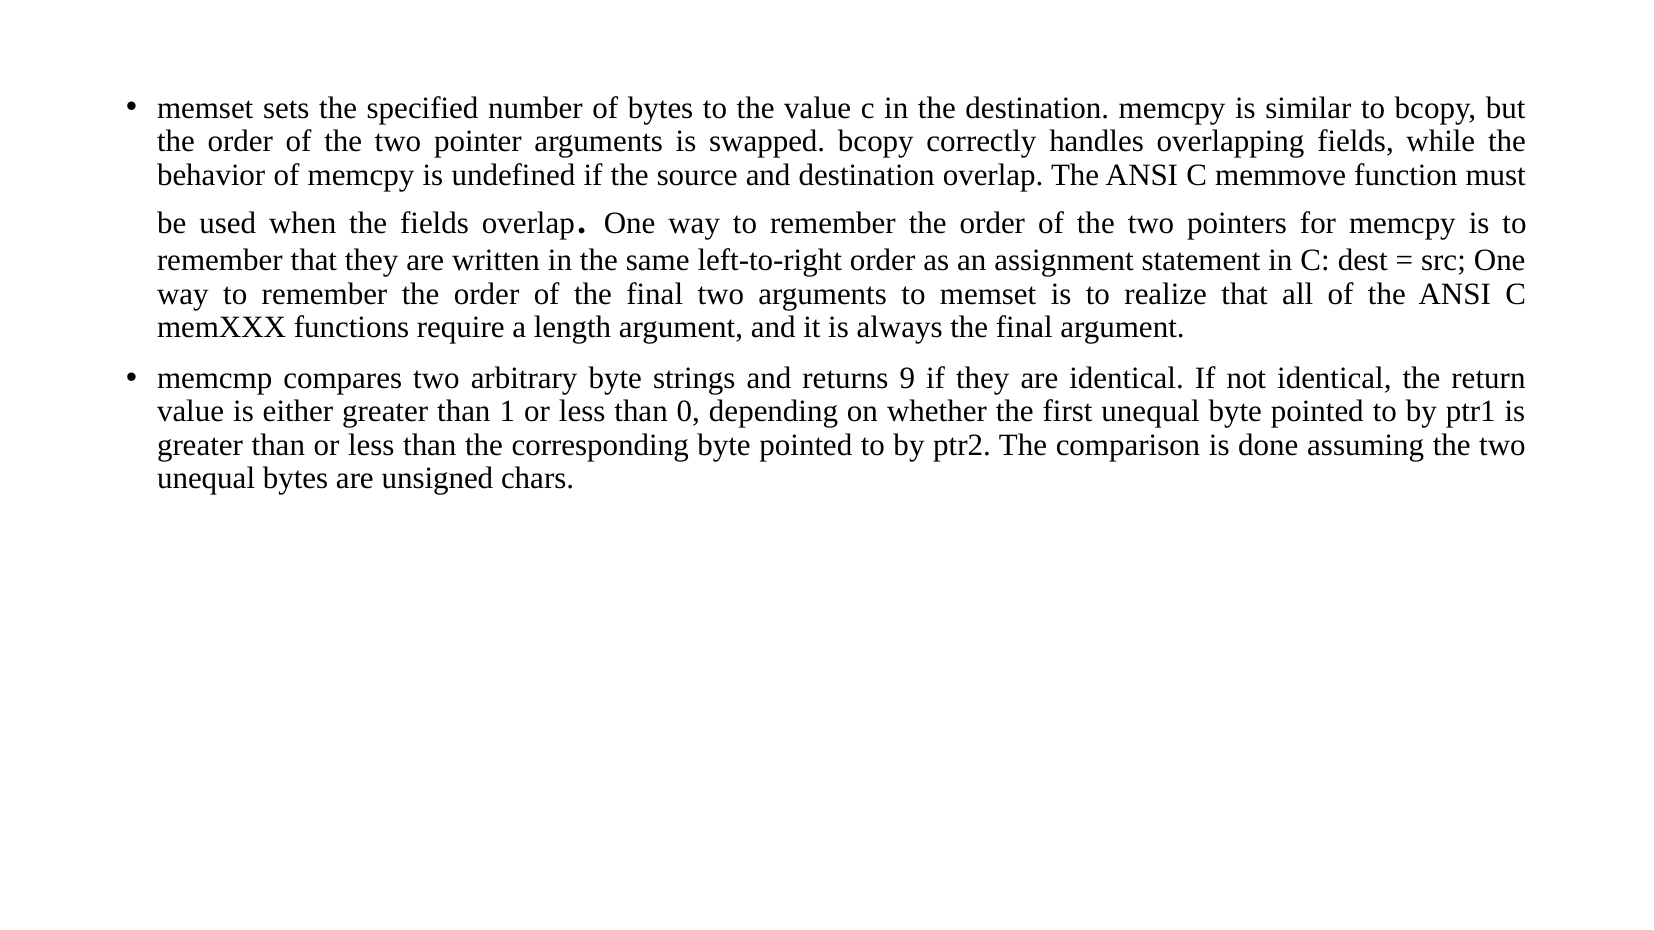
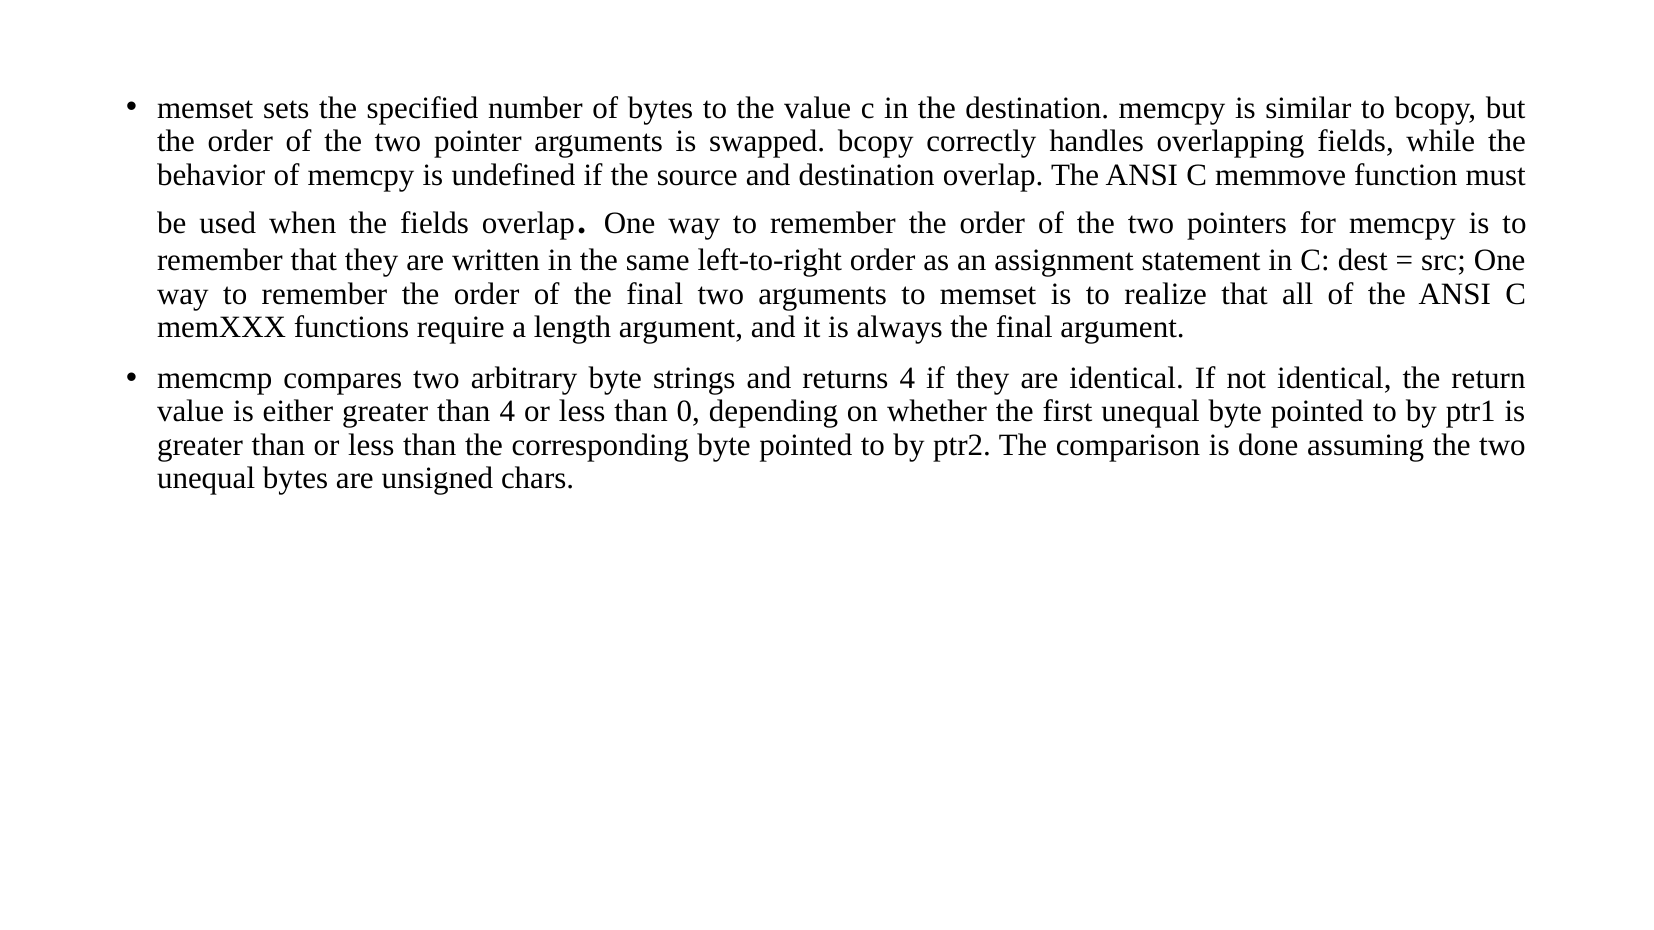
returns 9: 9 -> 4
than 1: 1 -> 4
